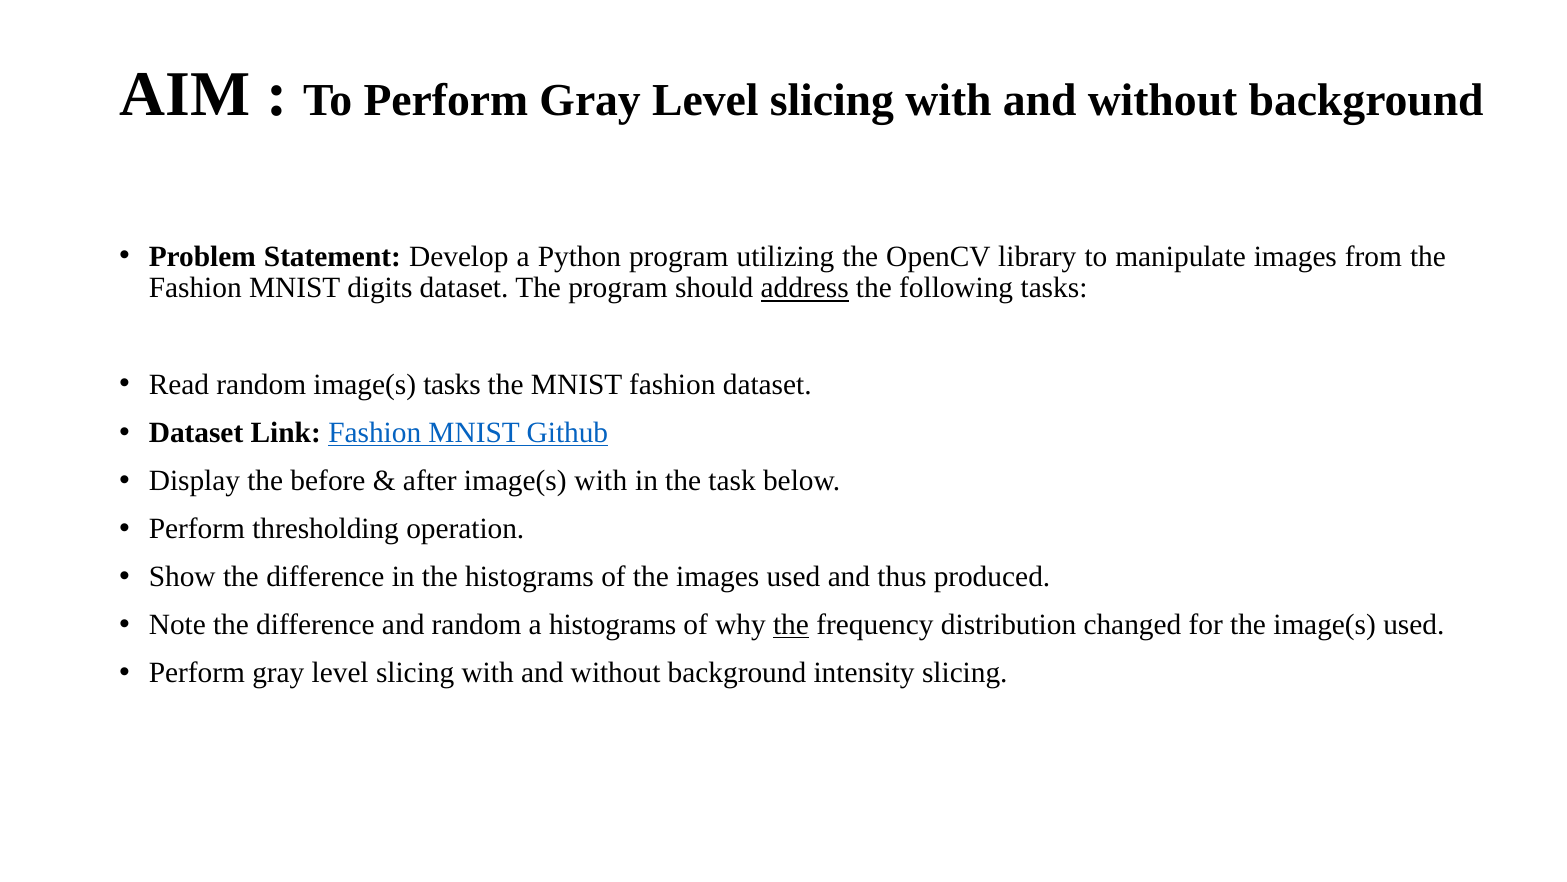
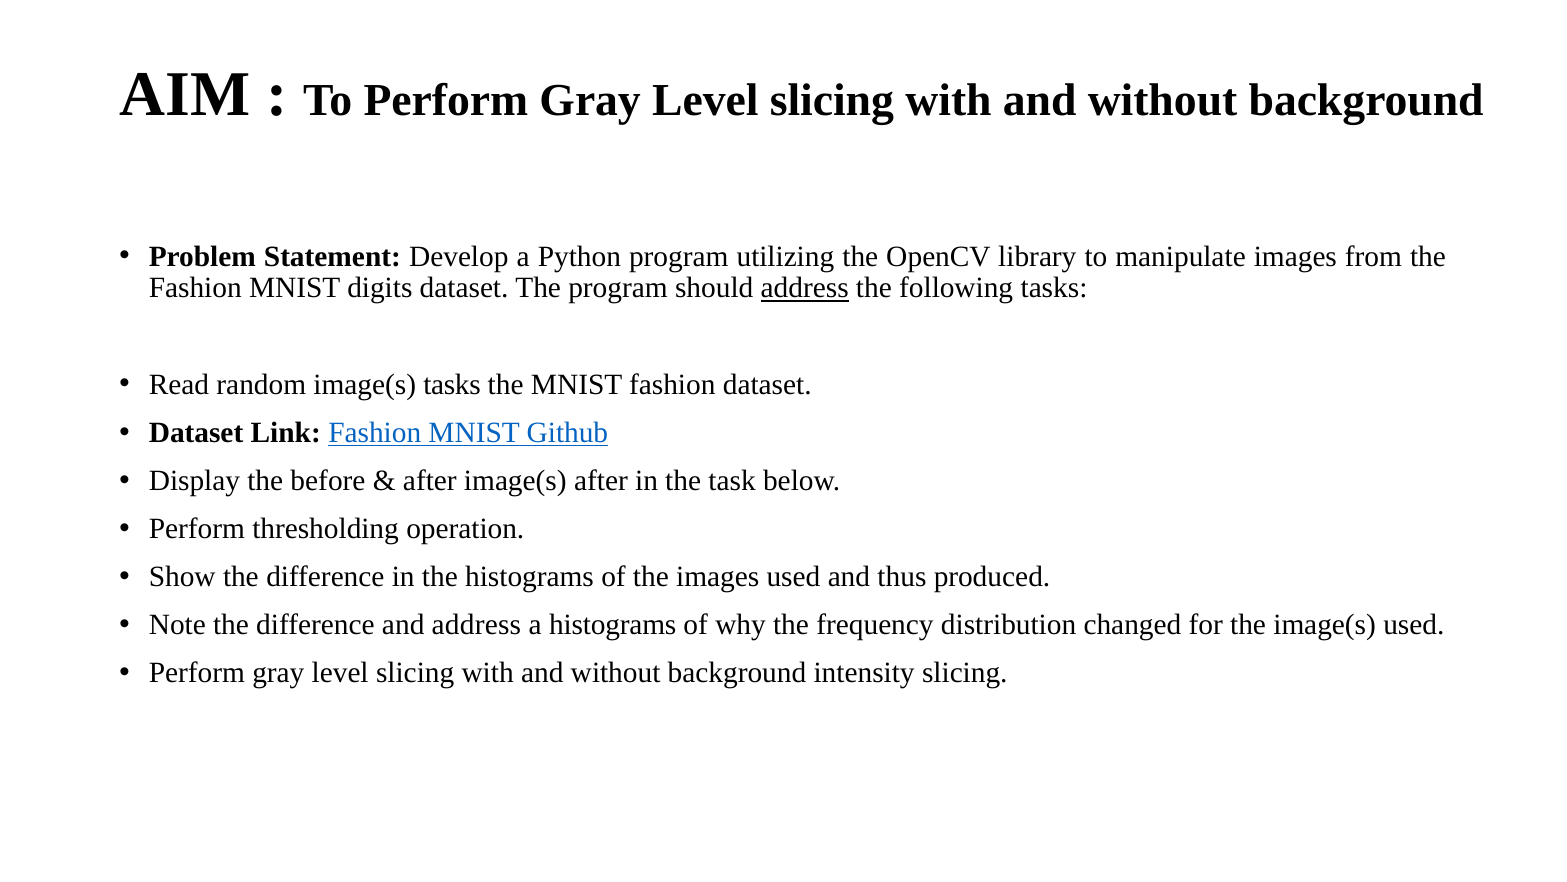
image(s with: with -> after
and random: random -> address
the at (791, 624) underline: present -> none
